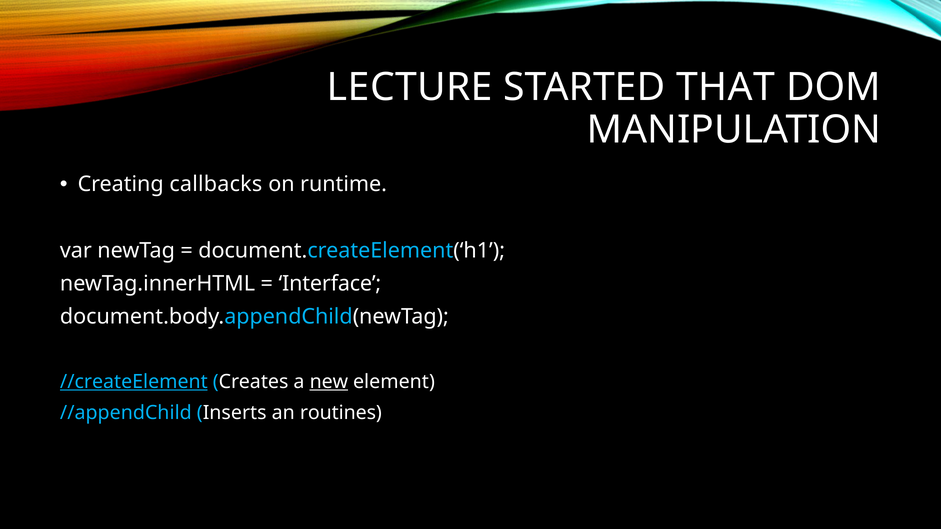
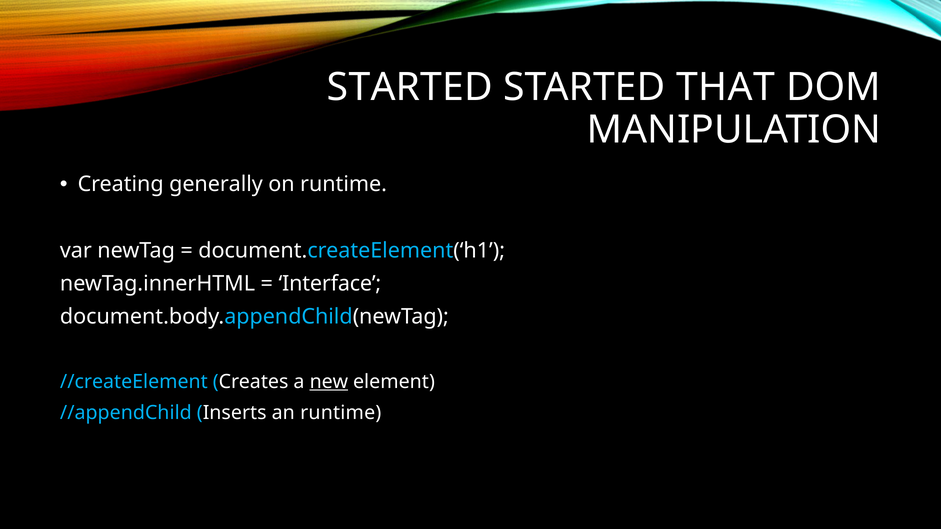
LECTURE at (410, 87): LECTURE -> STARTED
callbacks: callbacks -> generally
//createElement underline: present -> none
an routines: routines -> runtime
